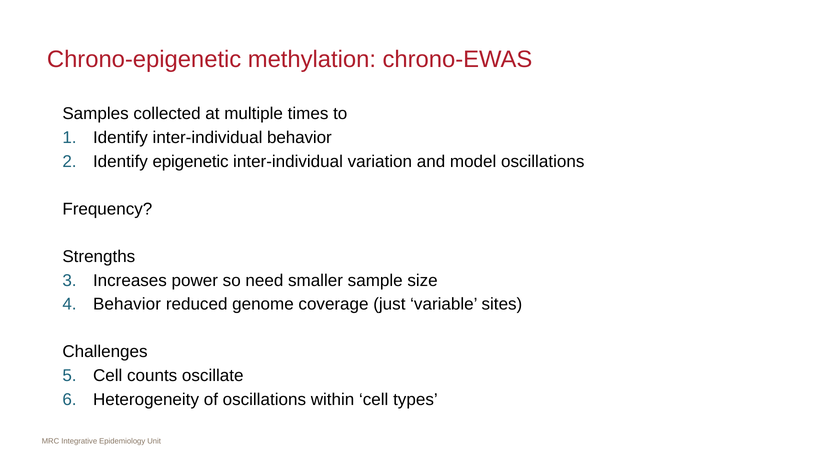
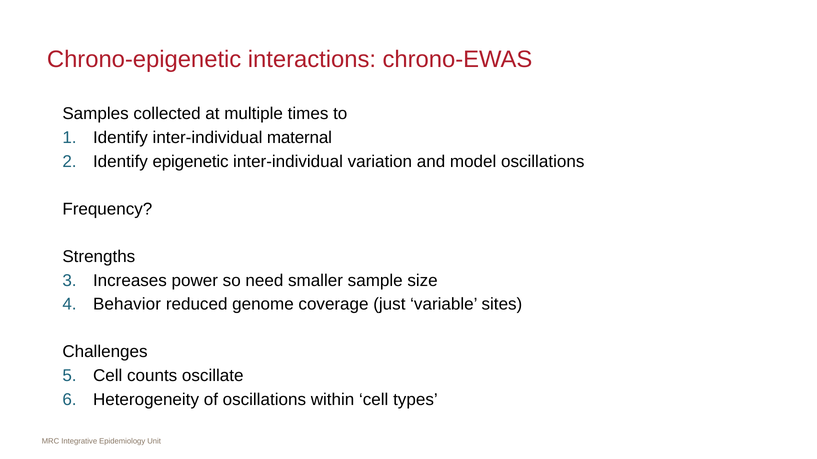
methylation: methylation -> interactions
inter-individual behavior: behavior -> maternal
